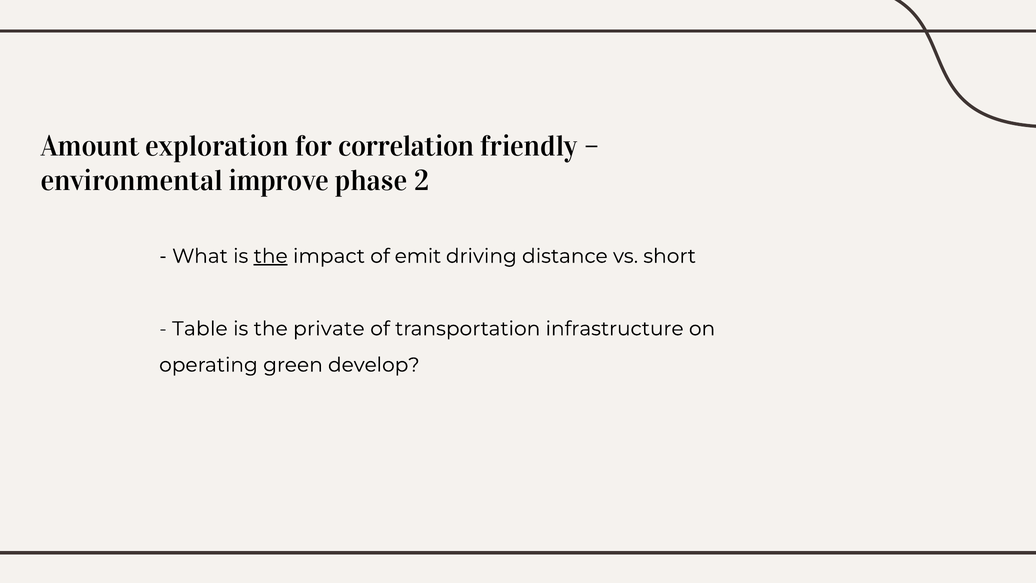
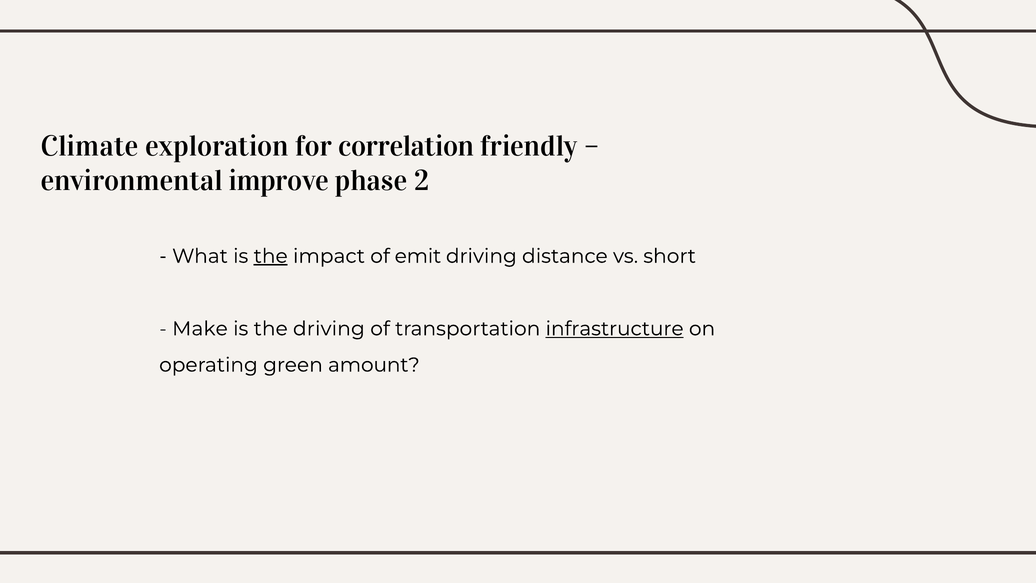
Amount: Amount -> Climate
Table: Table -> Make
the private: private -> driving
infrastructure underline: none -> present
develop: develop -> amount
